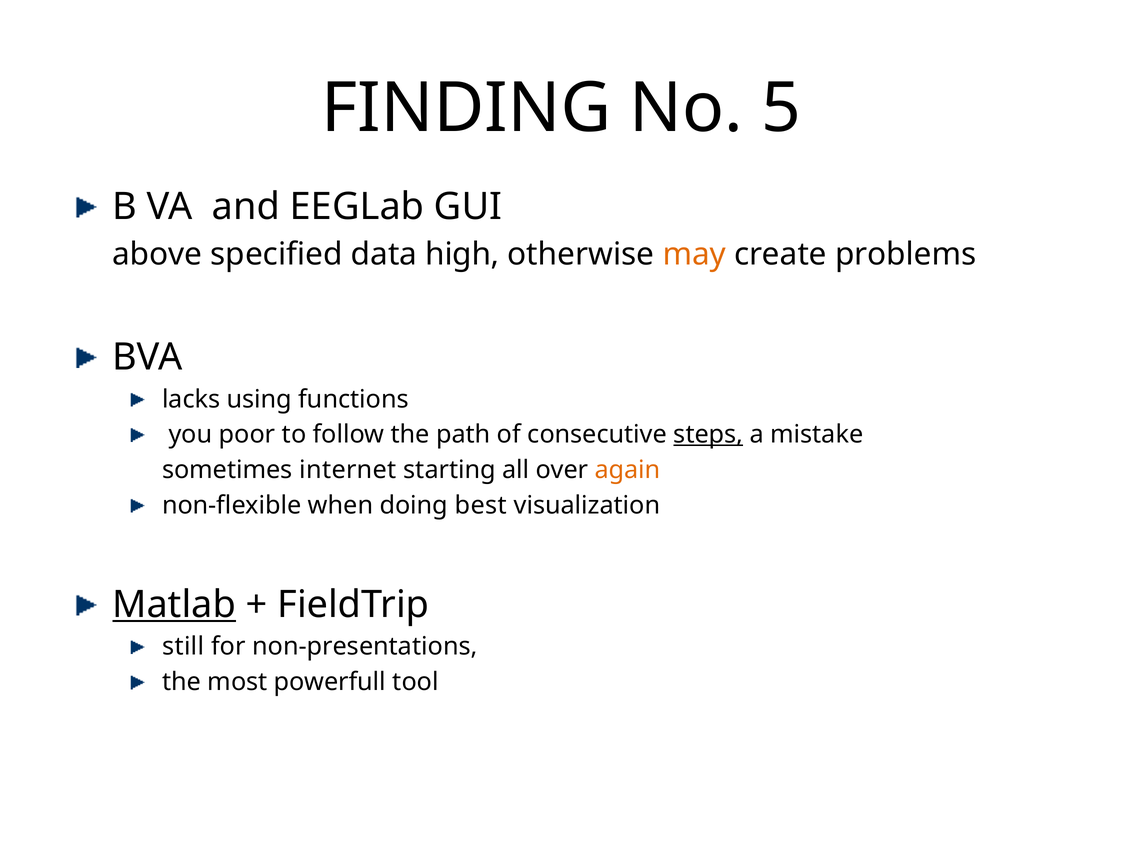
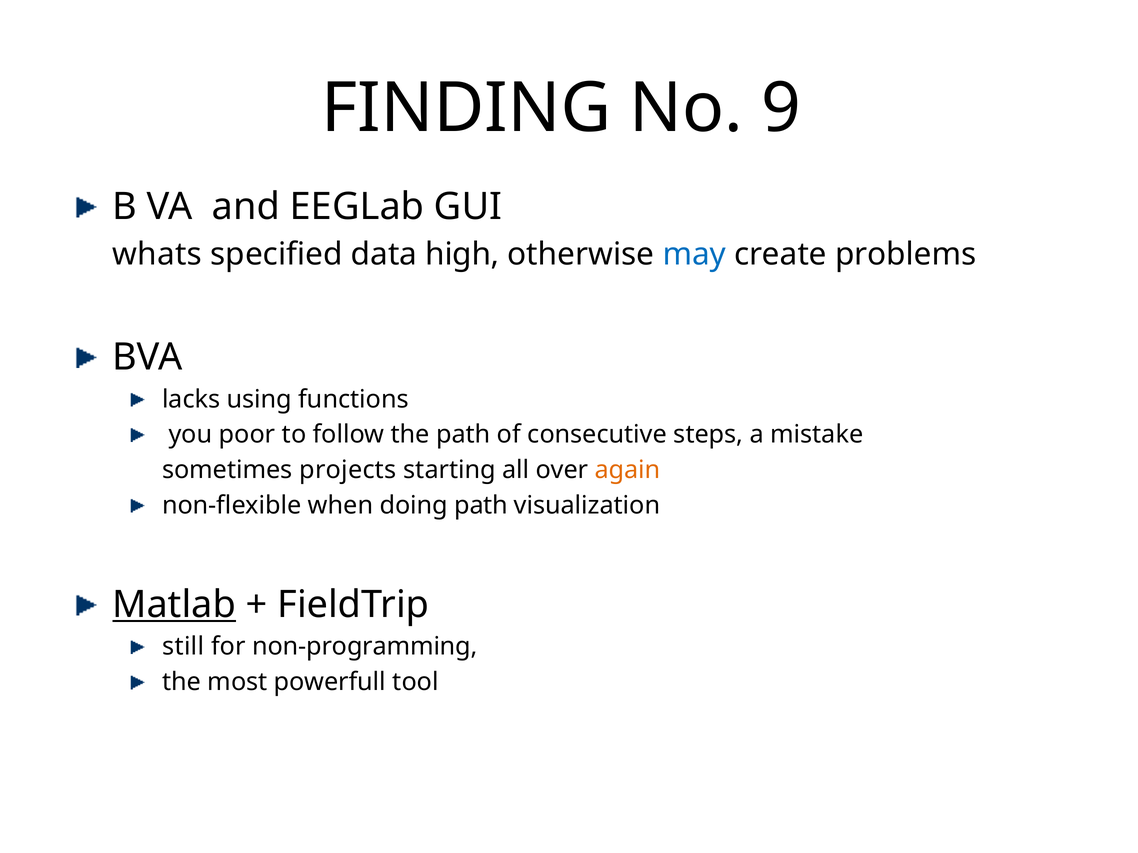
5: 5 -> 9
above: above -> whats
may colour: orange -> blue
steps underline: present -> none
internet: internet -> projects
doing best: best -> path
non-presentations: non-presentations -> non-programming
